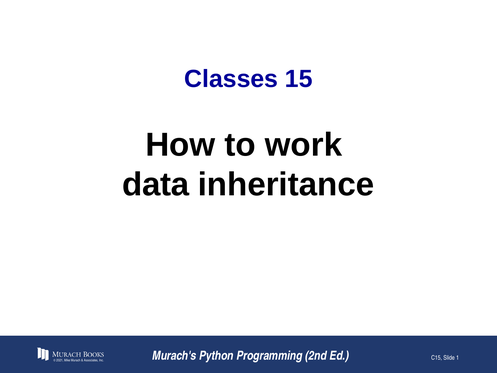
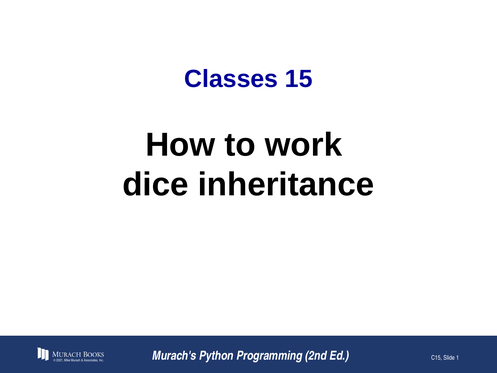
data: data -> dice
